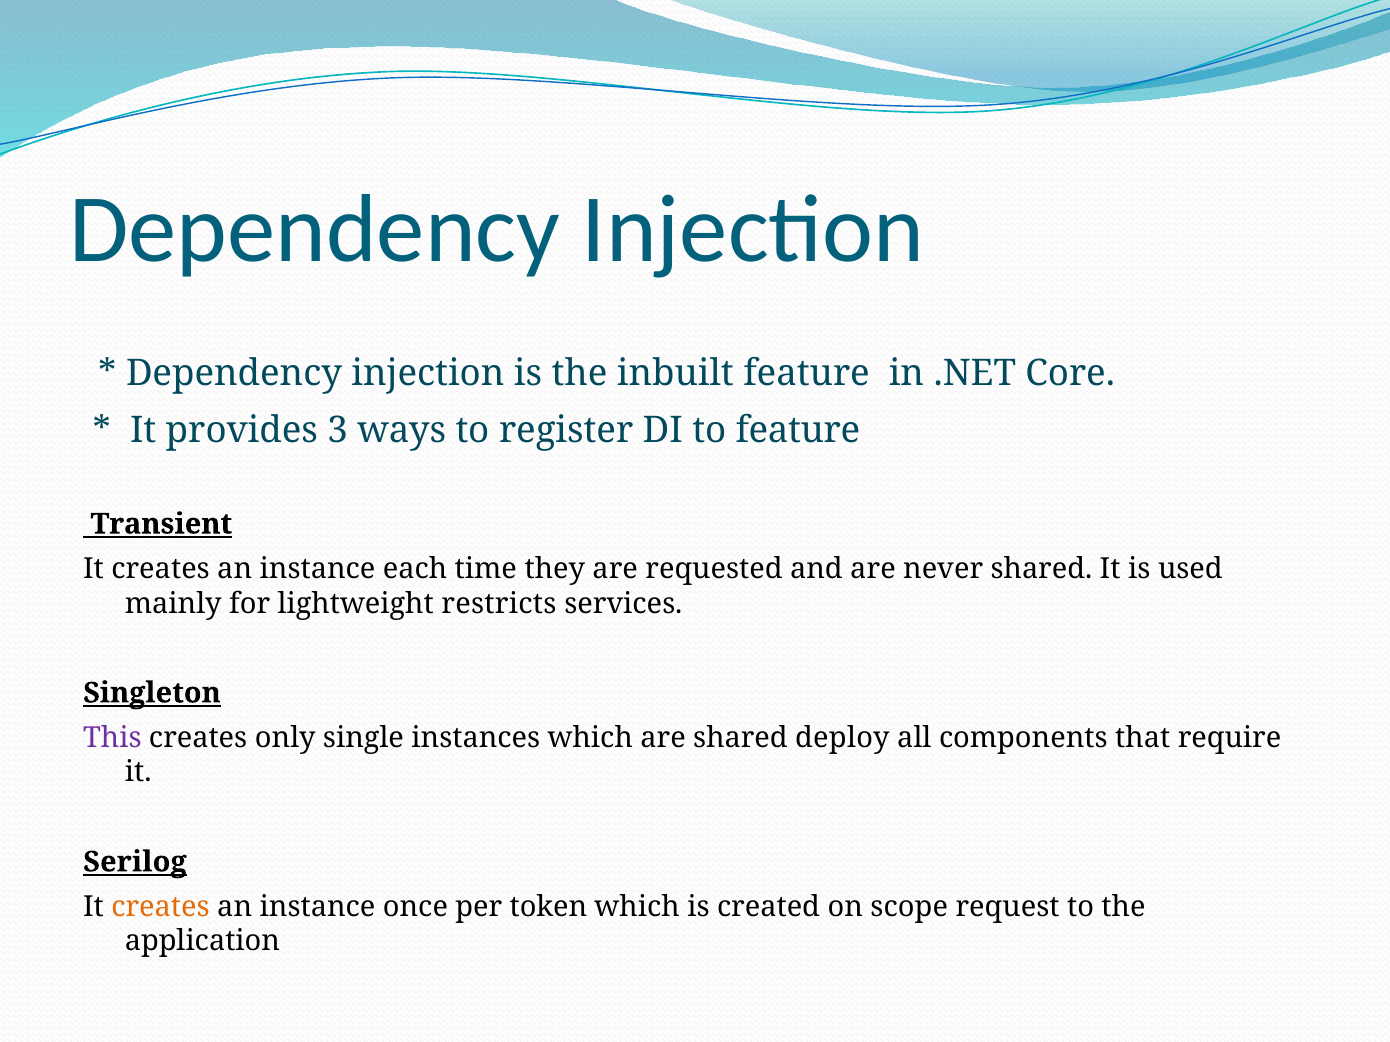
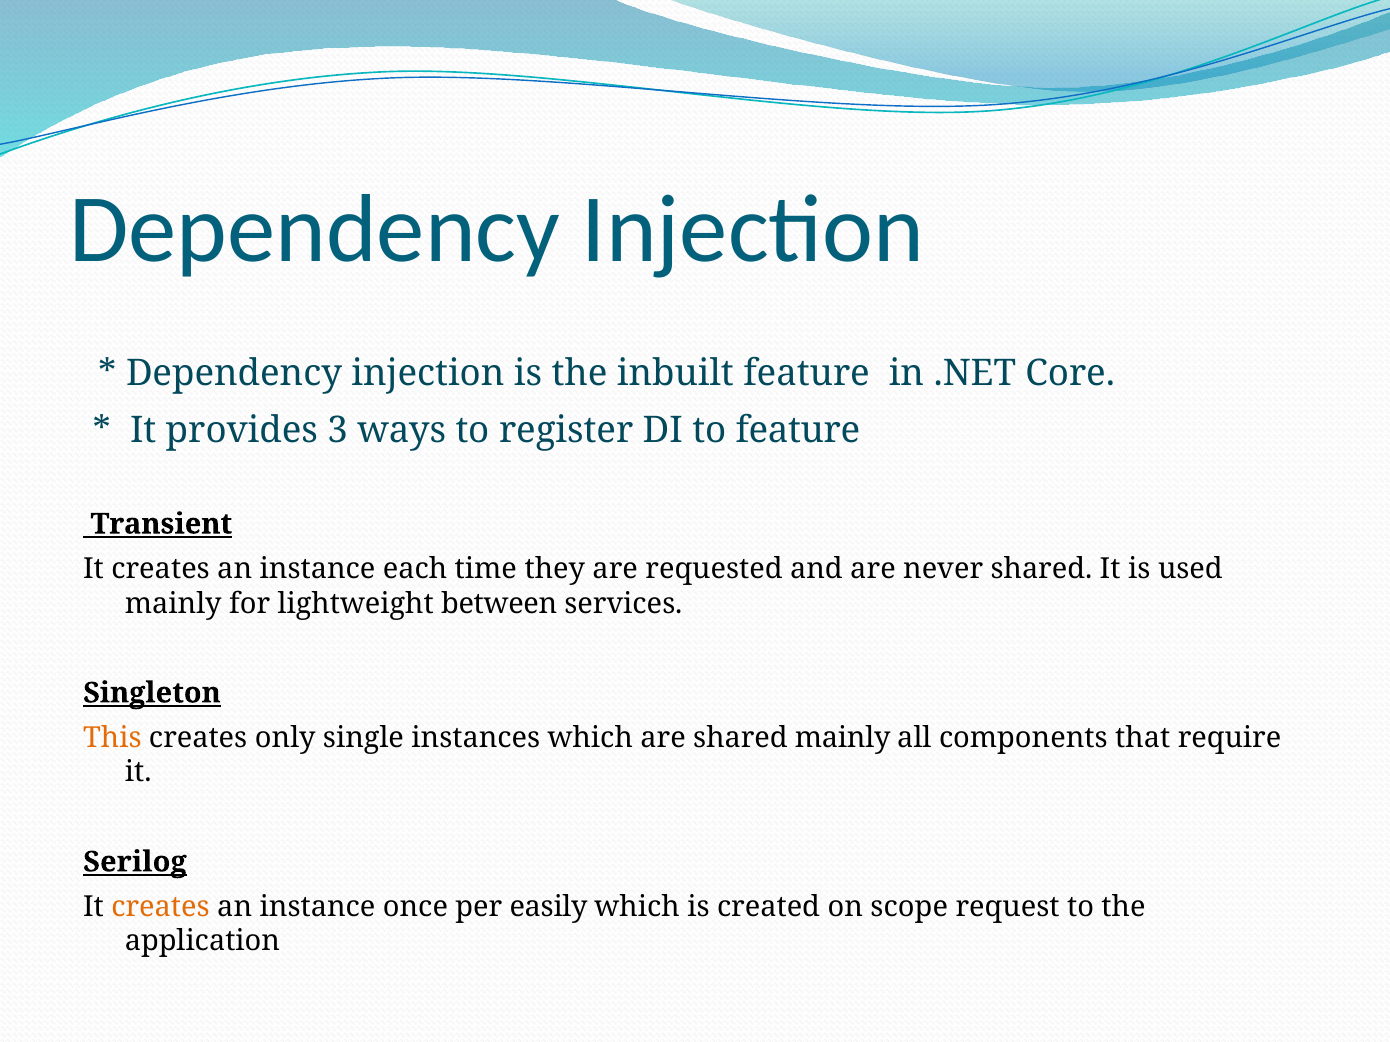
restricts: restricts -> between
This colour: purple -> orange
shared deploy: deploy -> mainly
token: token -> easily
